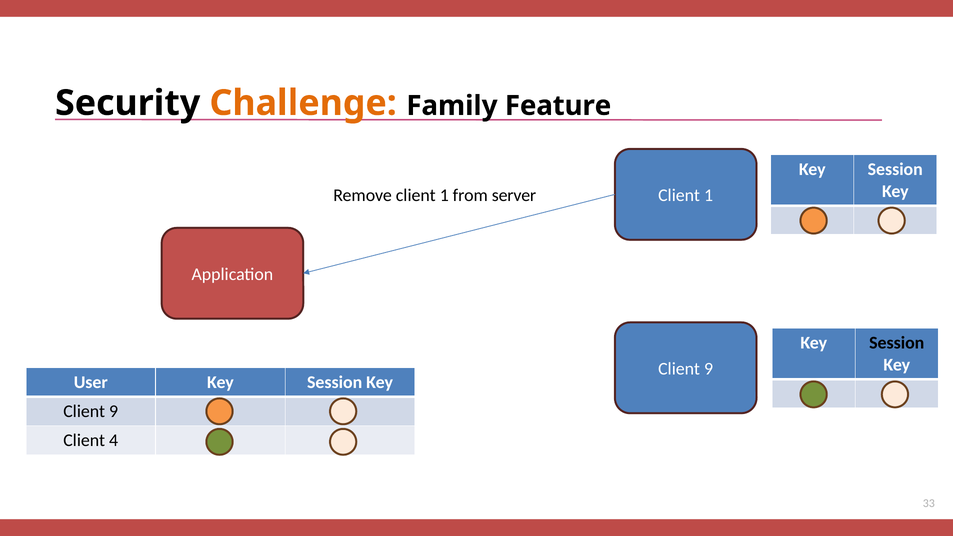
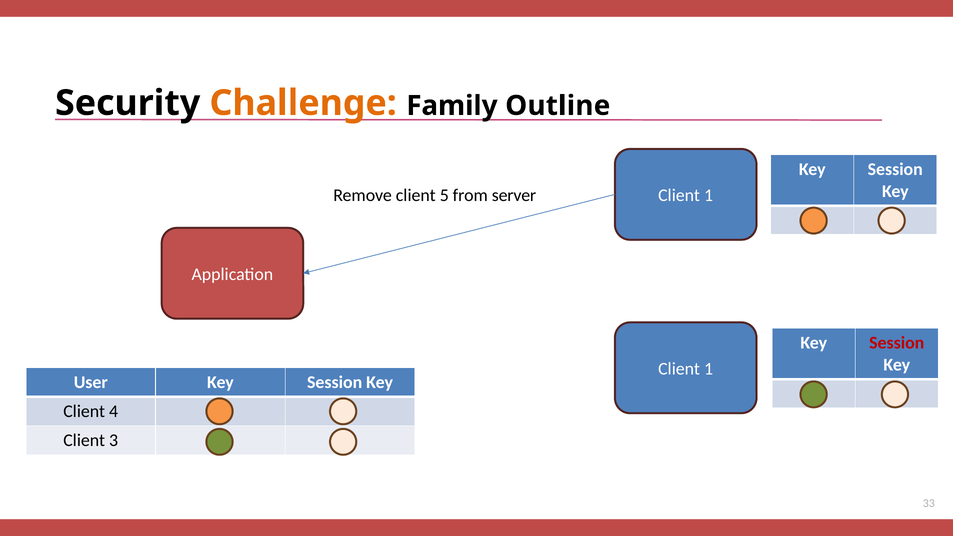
Feature: Feature -> Outline
Remove client 1: 1 -> 5
Session at (897, 343) colour: black -> red
9 at (709, 369): 9 -> 1
9 at (114, 412): 9 -> 4
4: 4 -> 3
